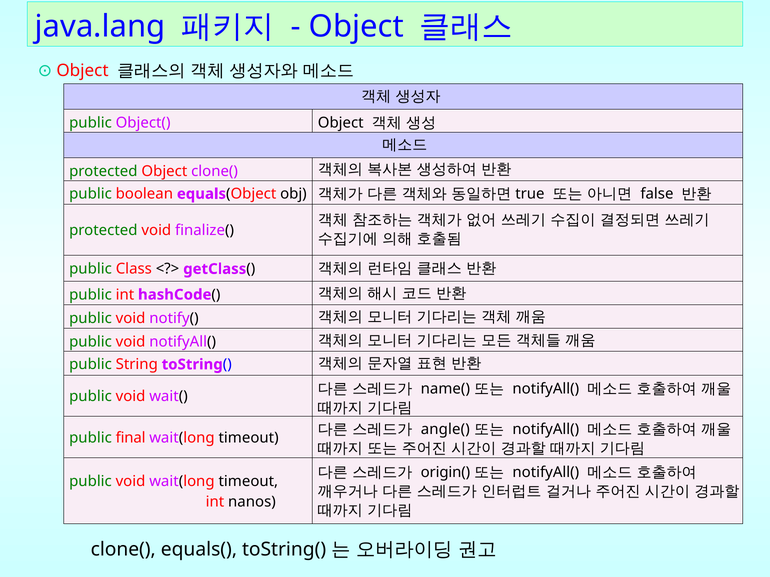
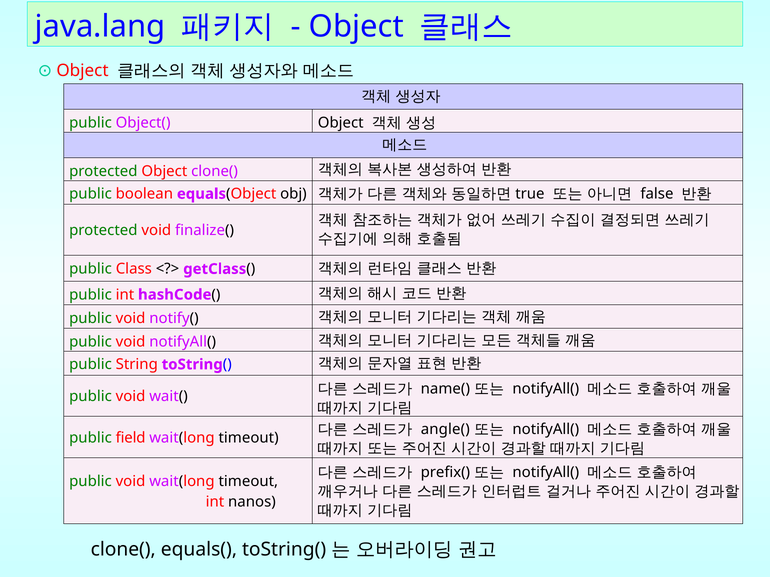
final: final -> field
origin(: origin( -> prefix(
